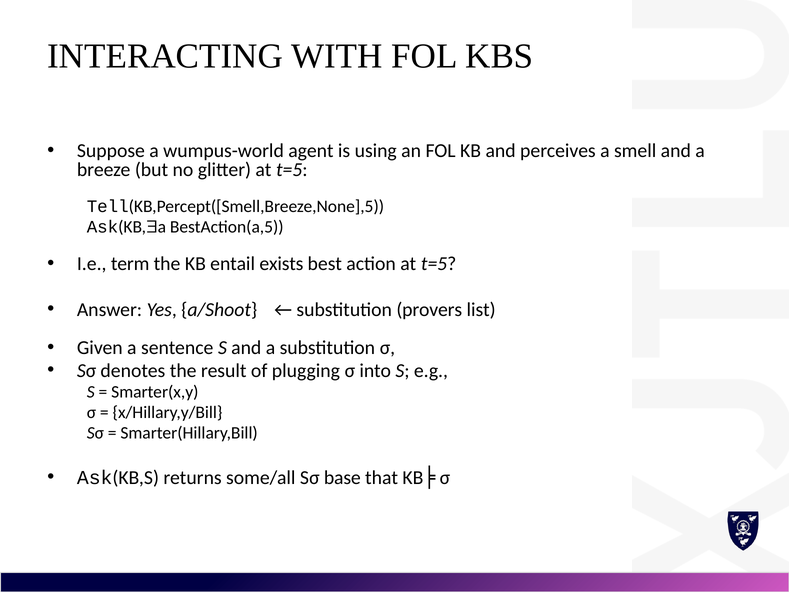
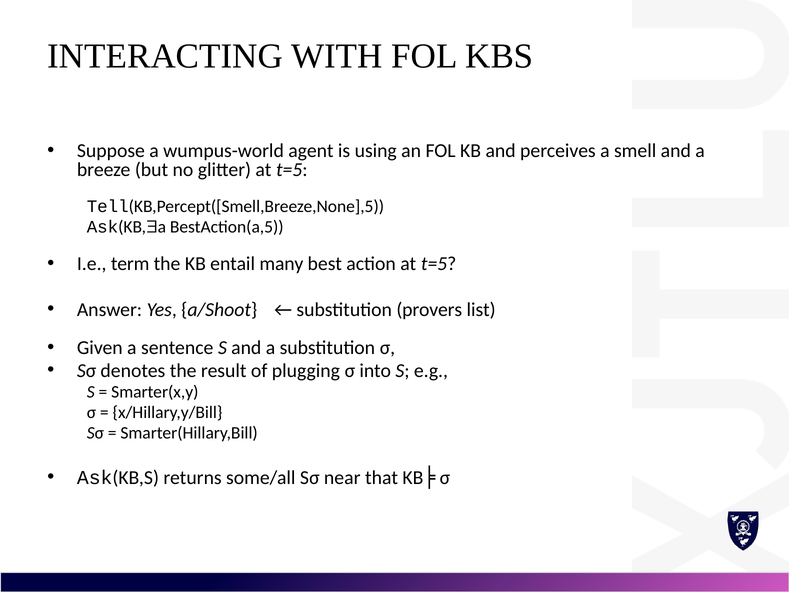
exists: exists -> many
base: base -> near
